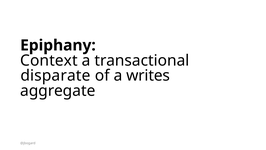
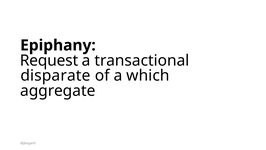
Context: Context -> Request
writes: writes -> which
